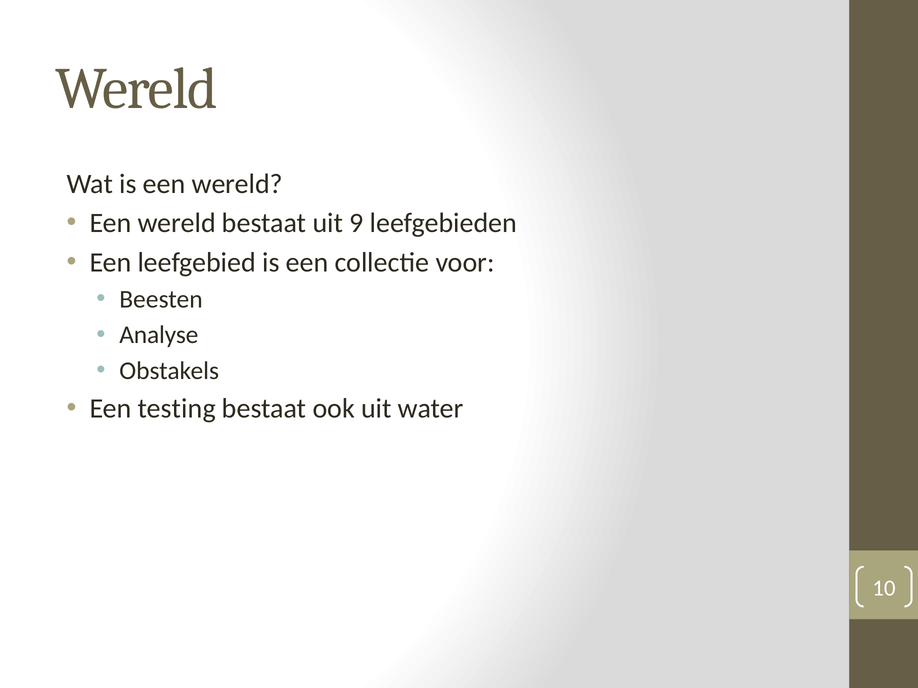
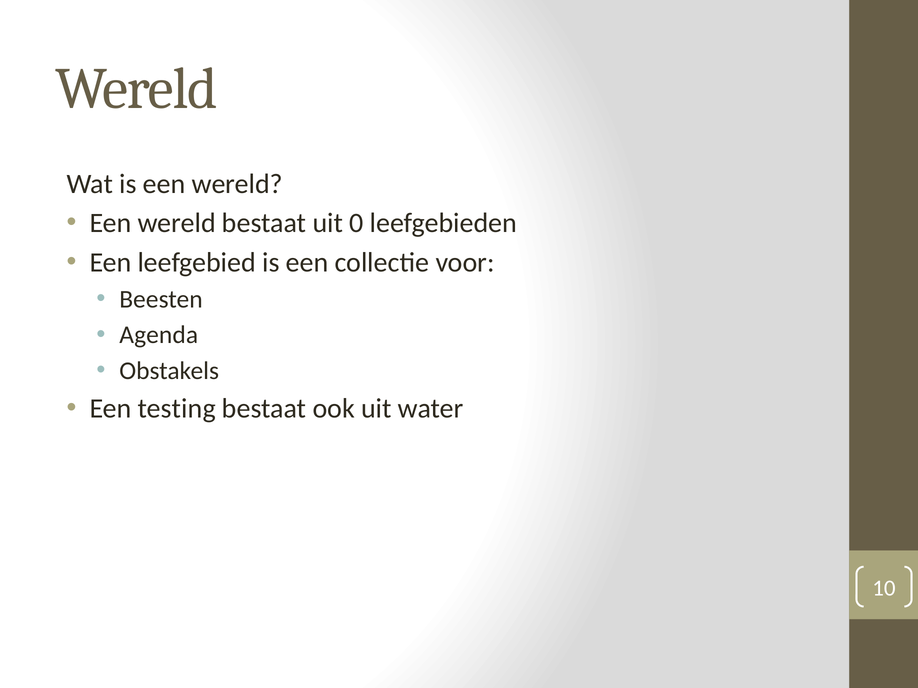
9: 9 -> 0
Analyse: Analyse -> Agenda
